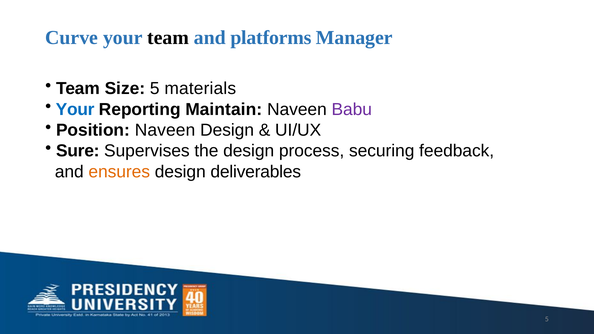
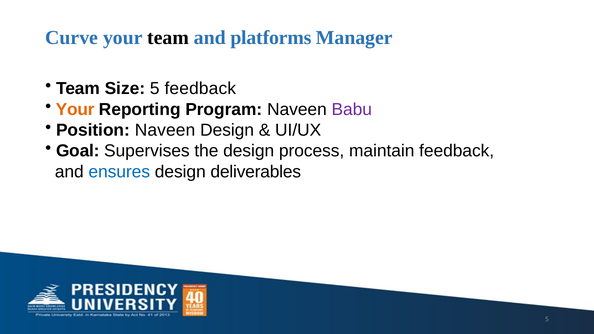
5 materials: materials -> feedback
Your at (75, 109) colour: blue -> orange
Maintain: Maintain -> Program
Sure: Sure -> Goal
securing: securing -> maintain
ensures colour: orange -> blue
